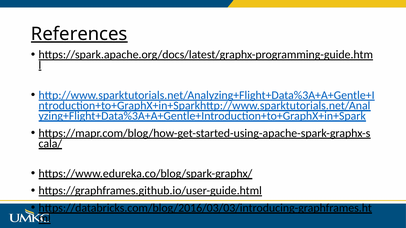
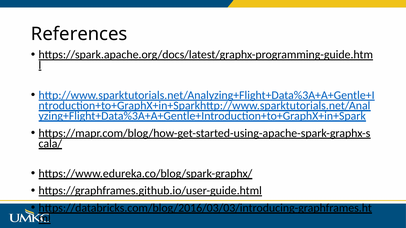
References underline: present -> none
